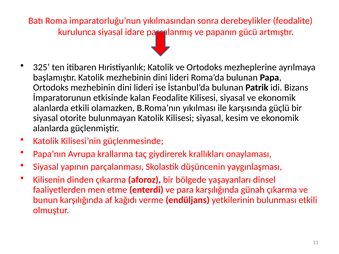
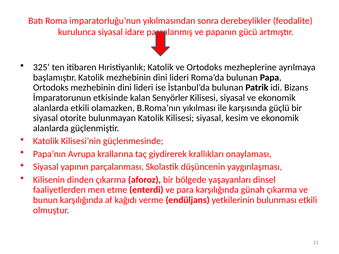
kalan Feodalite: Feodalite -> Senyörler
